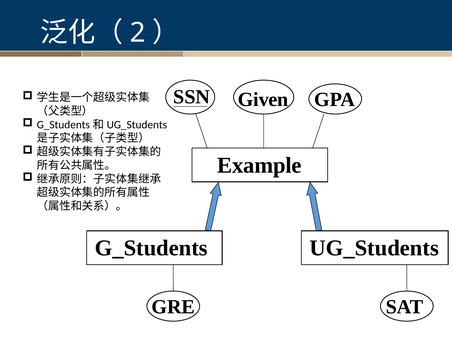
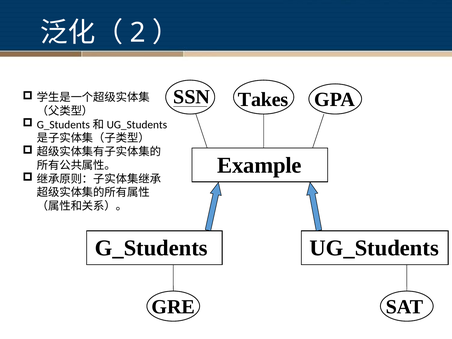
Given: Given -> Takes
